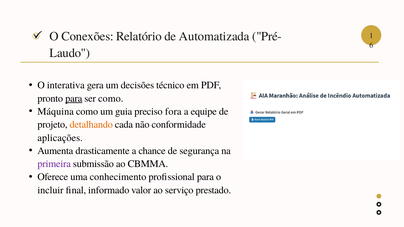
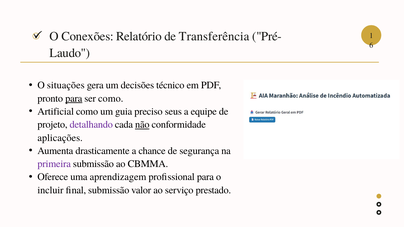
Automatizada: Automatizada -> Transferência
interativa: interativa -> situações
Máquina: Máquina -> Artificial
fora: fora -> seus
detalhando colour: orange -> purple
não underline: none -> present
conhecimento: conhecimento -> aprendizagem
final informado: informado -> submissão
